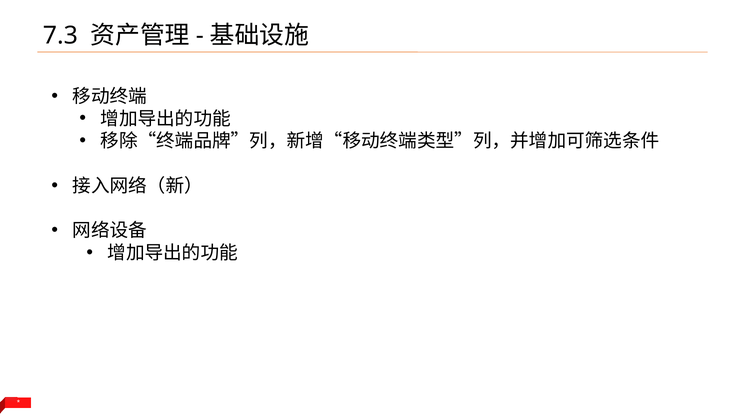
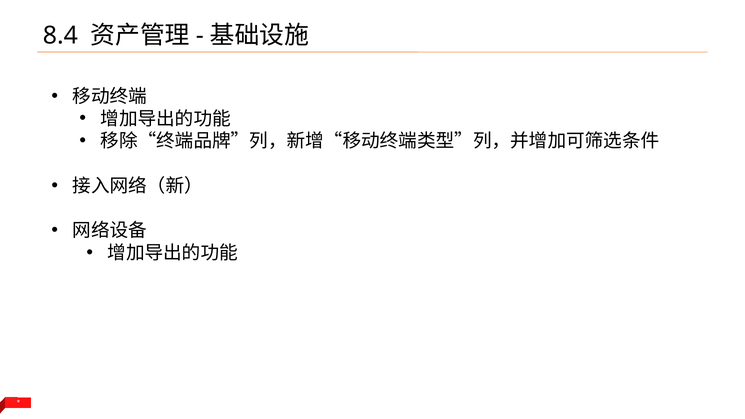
7.3: 7.3 -> 8.4
